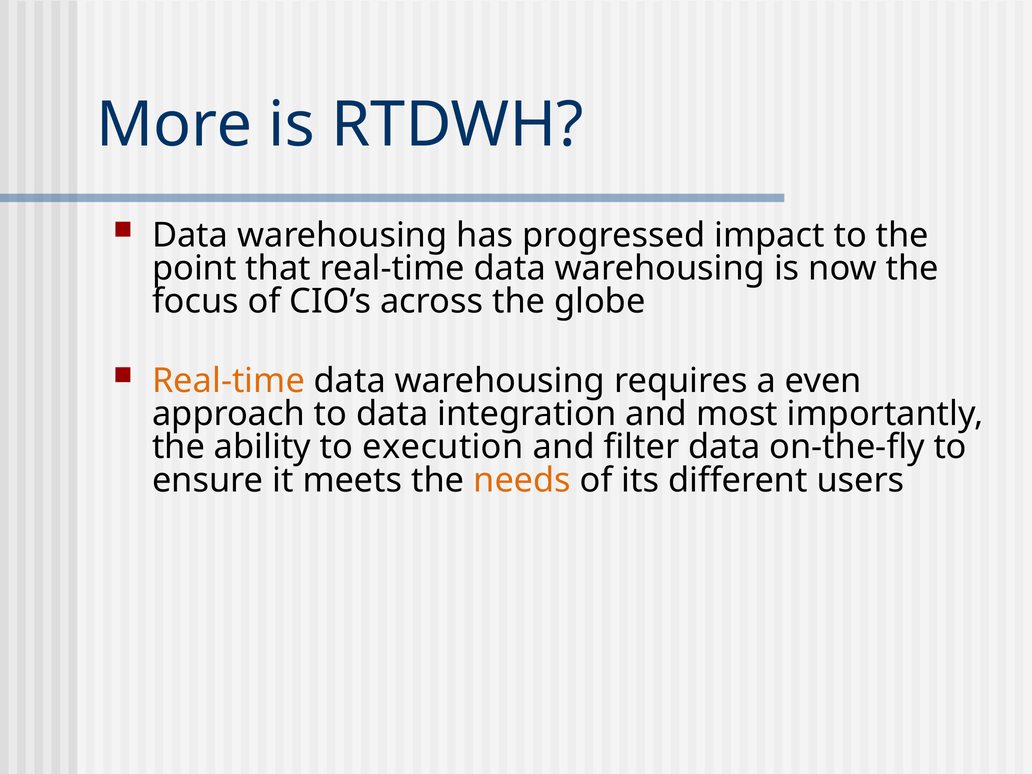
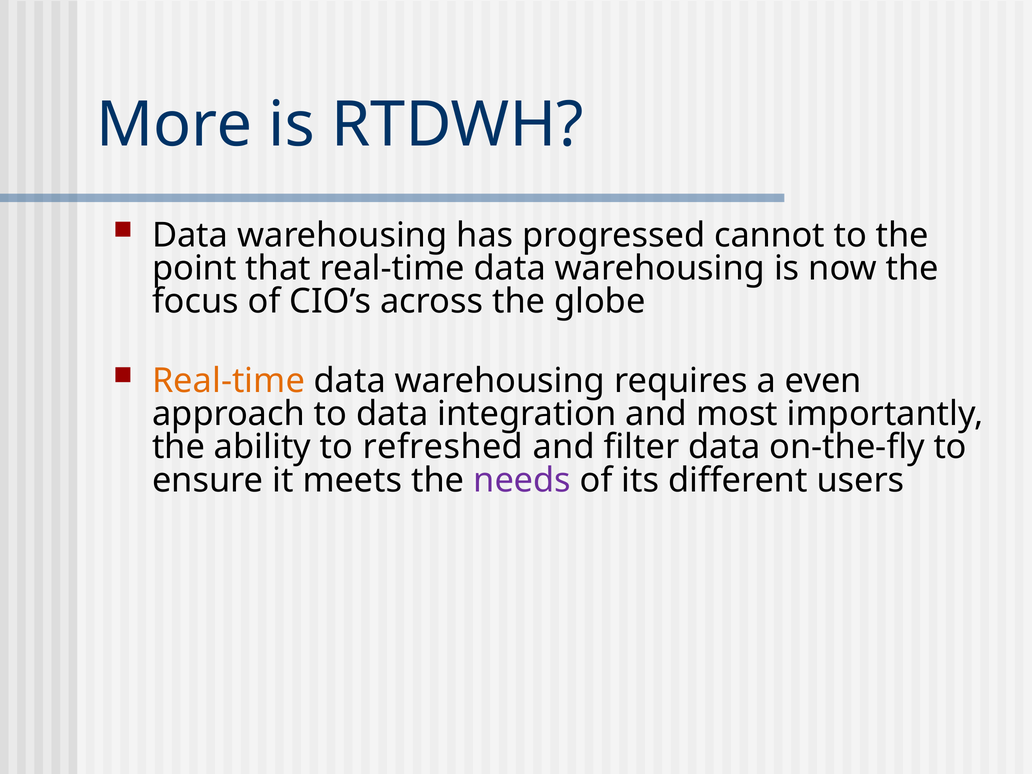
impact: impact -> cannot
execution: execution -> refreshed
needs colour: orange -> purple
